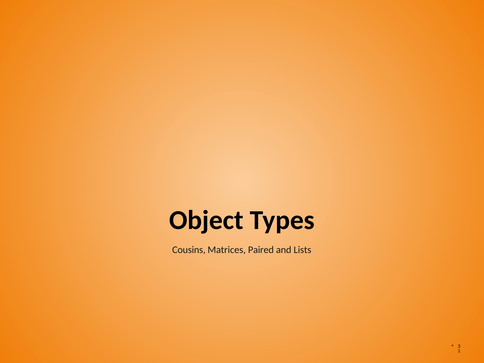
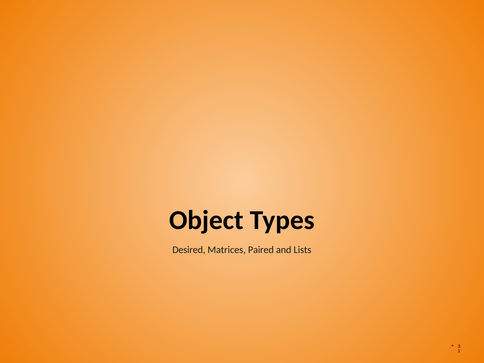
Cousins: Cousins -> Desired
